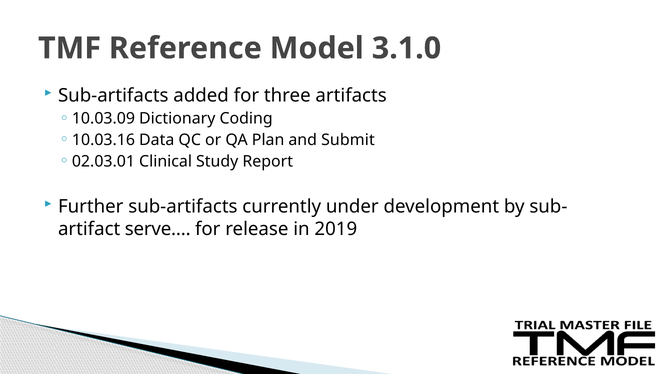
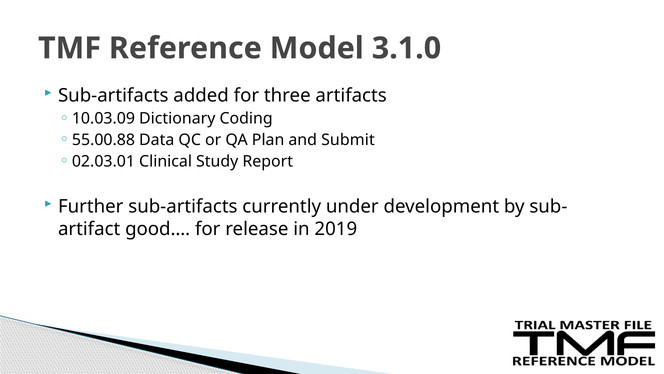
10.03.16: 10.03.16 -> 55.00.88
serve…: serve… -> good…
